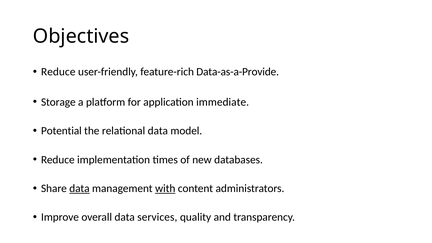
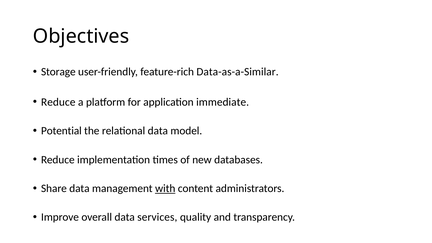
Reduce at (58, 72): Reduce -> Storage
Data-as-a-Provide: Data-as-a-Provide -> Data-as-a-Similar
Storage at (58, 102): Storage -> Reduce
data at (79, 188) underline: present -> none
